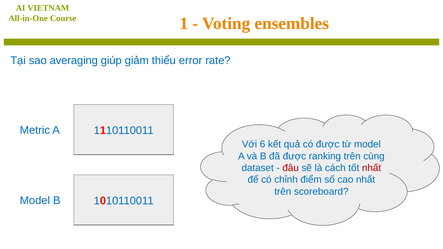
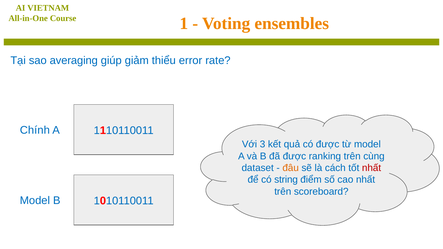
Metric: Metric -> Chính
6: 6 -> 3
đâu colour: red -> orange
chỉnh: chỉnh -> string
